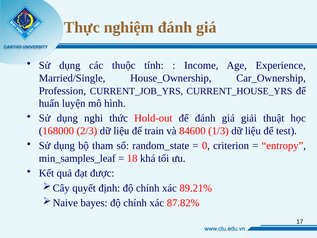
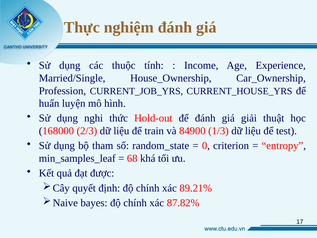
84600: 84600 -> 84900
18: 18 -> 68
